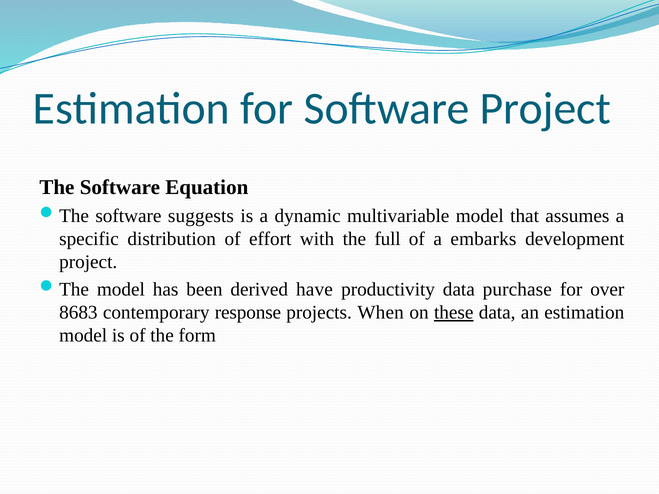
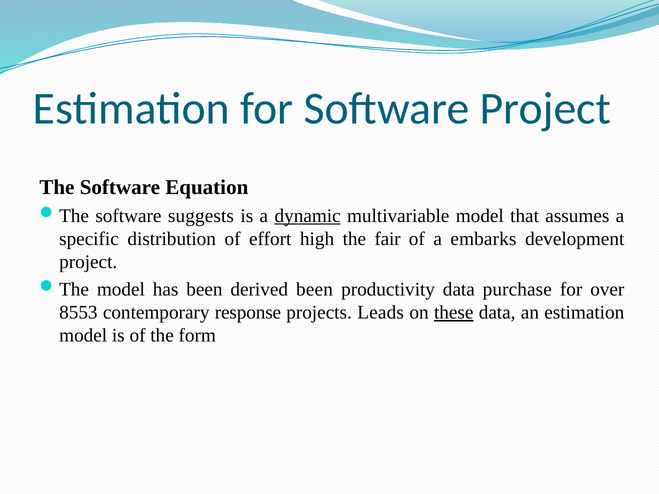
dynamic underline: none -> present
with: with -> high
full: full -> fair
derived have: have -> been
8683: 8683 -> 8553
When: When -> Leads
